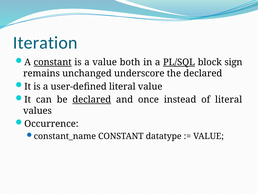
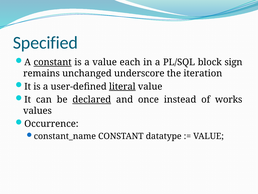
Iteration: Iteration -> Specified
both: both -> each
PL/SQL underline: present -> none
the declared: declared -> iteration
literal at (122, 86) underline: none -> present
of literal: literal -> works
